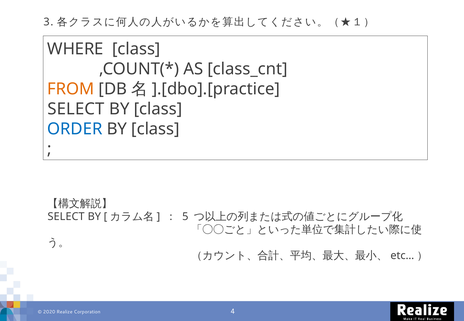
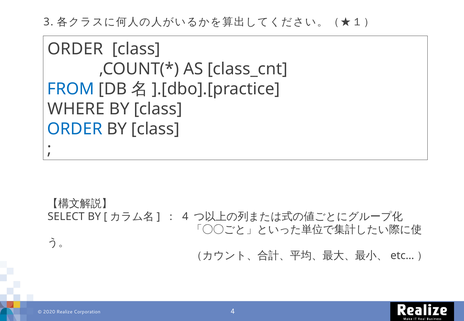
WHERE at (75, 49): WHERE -> ORDER
FROM colour: orange -> blue
SELECT at (76, 109): SELECT -> WHERE
5 at (185, 217): 5 -> 4
